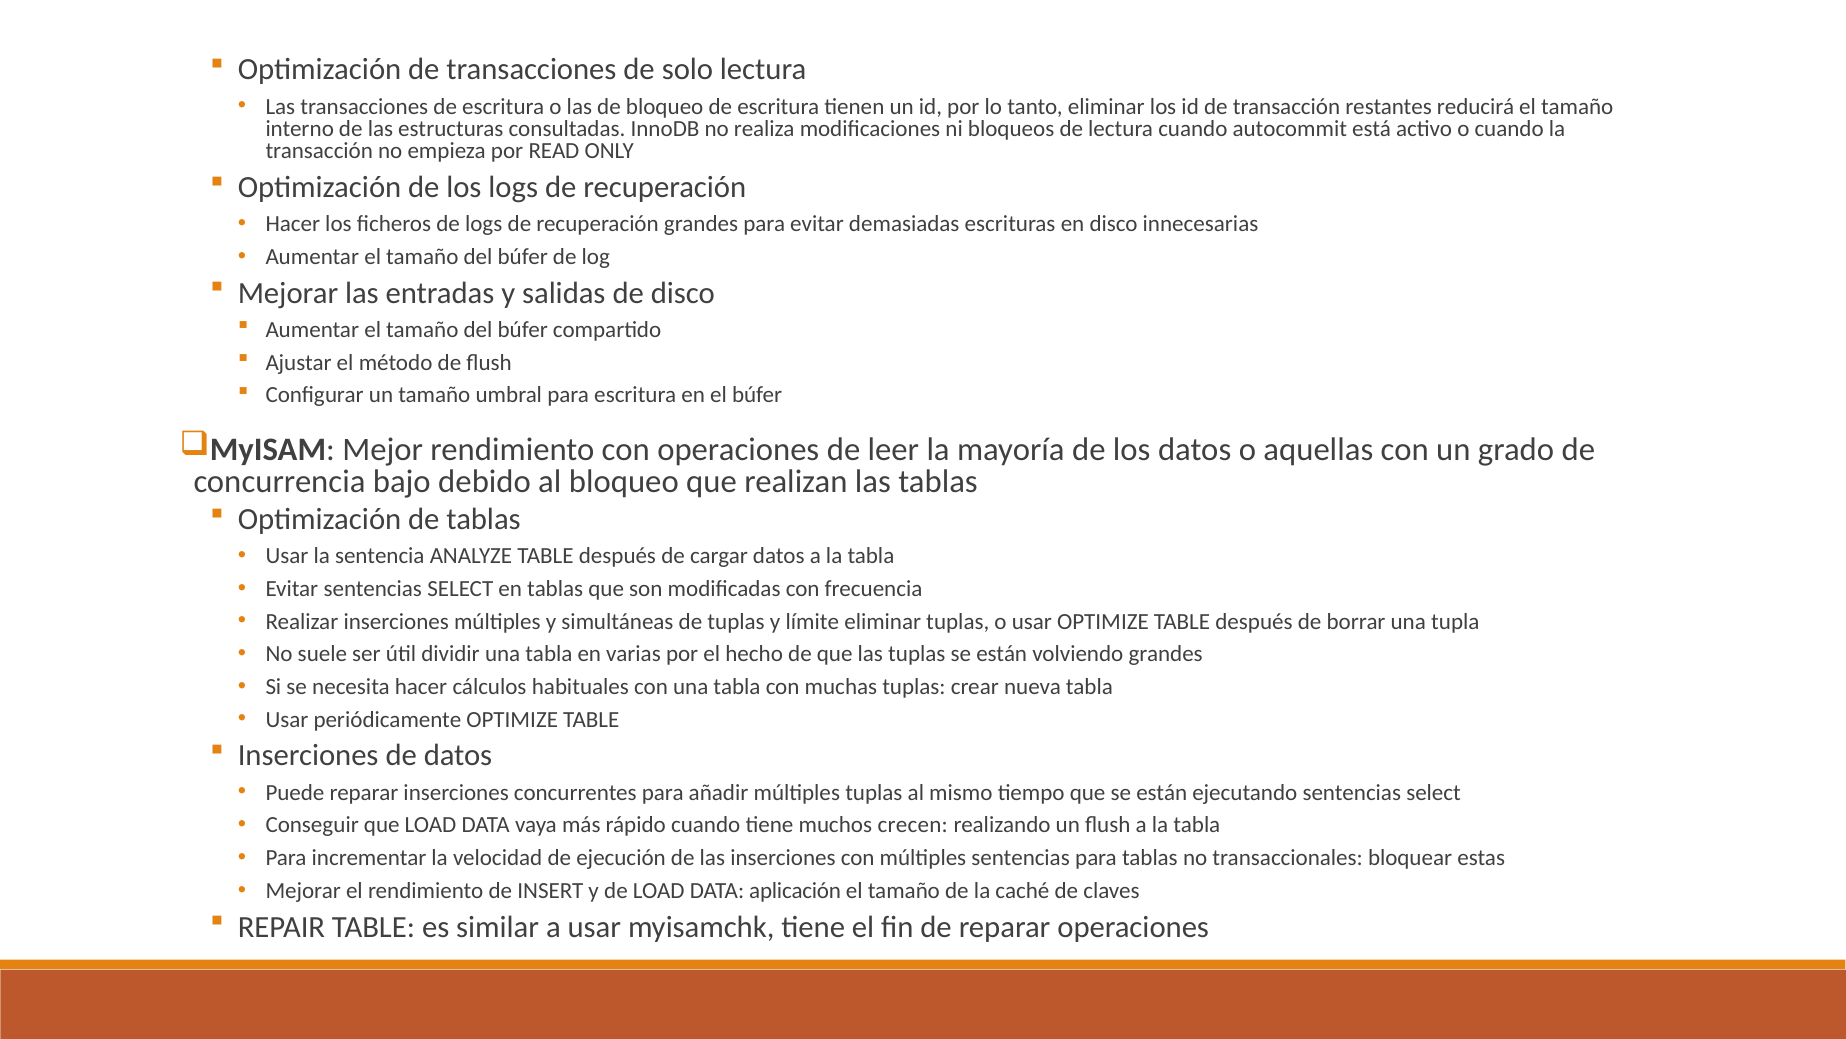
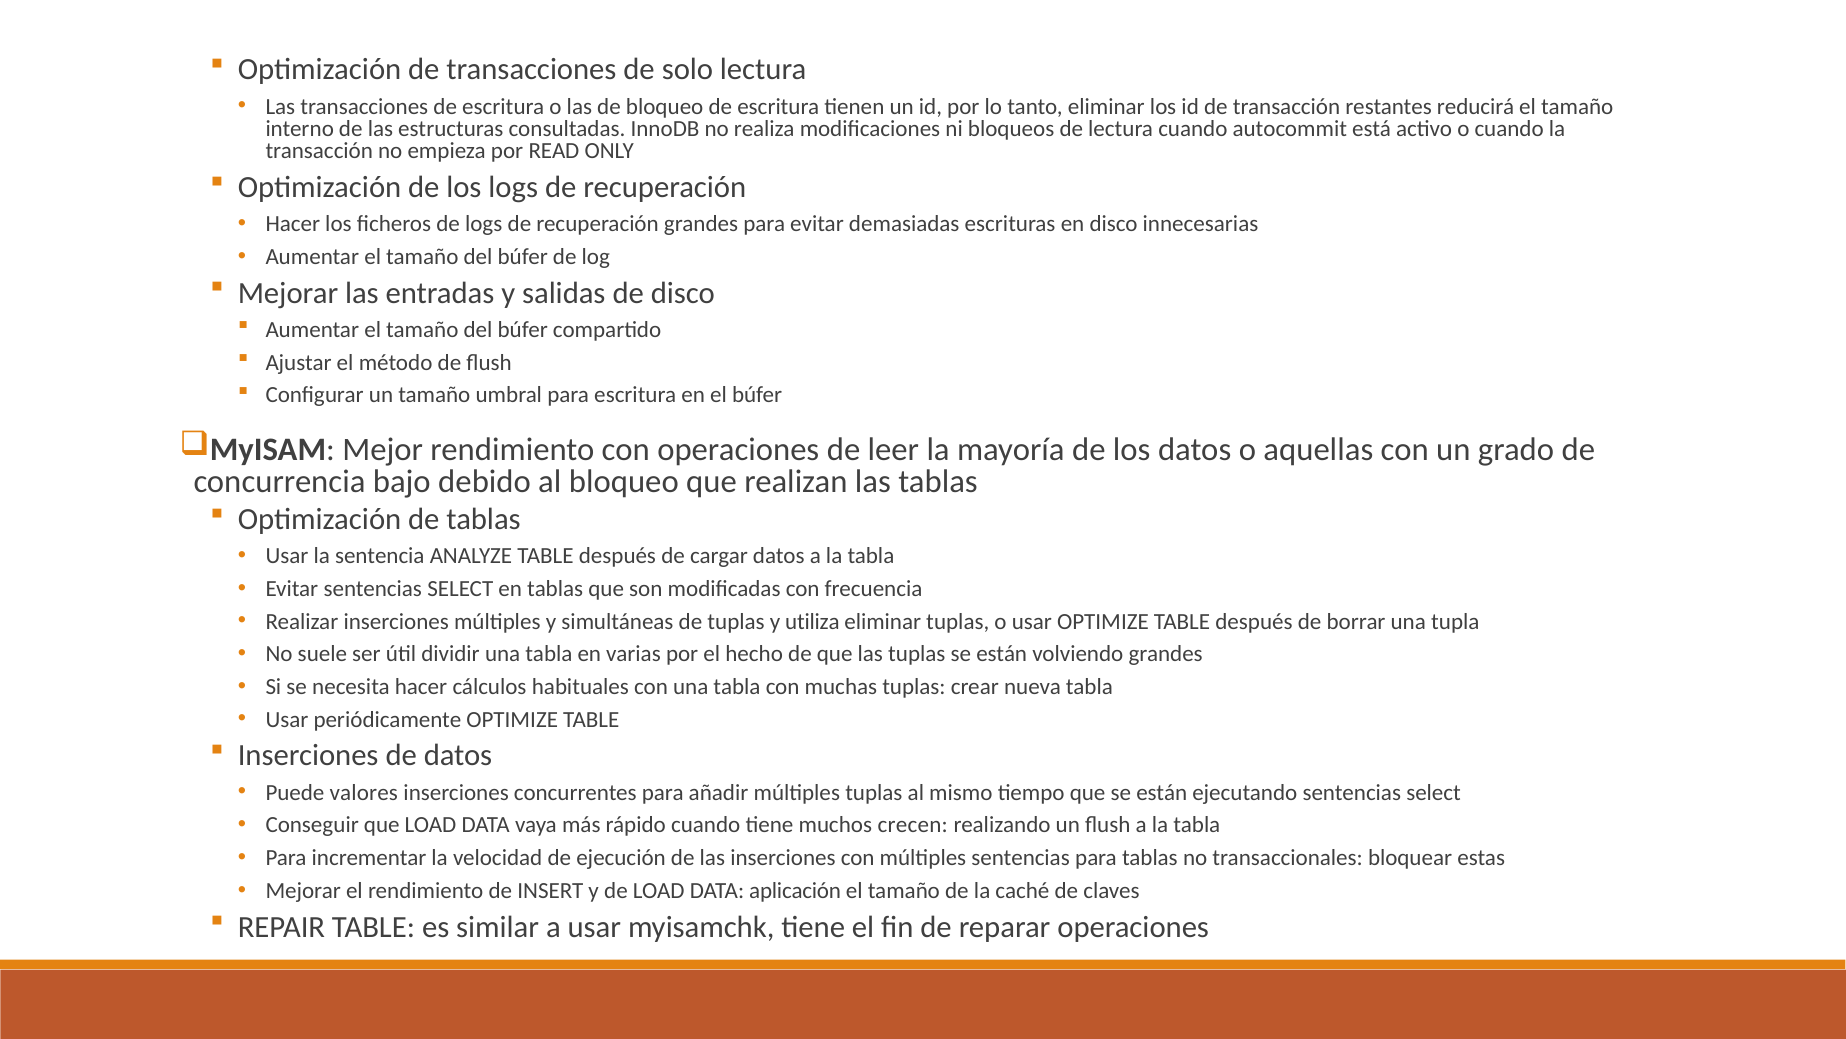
límite: límite -> utiliza
Puede reparar: reparar -> valores
